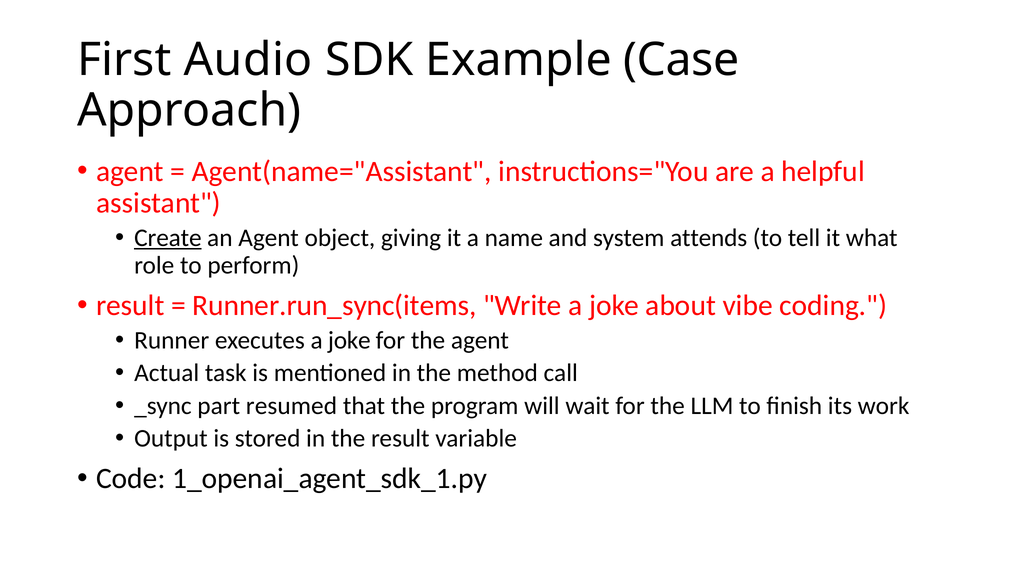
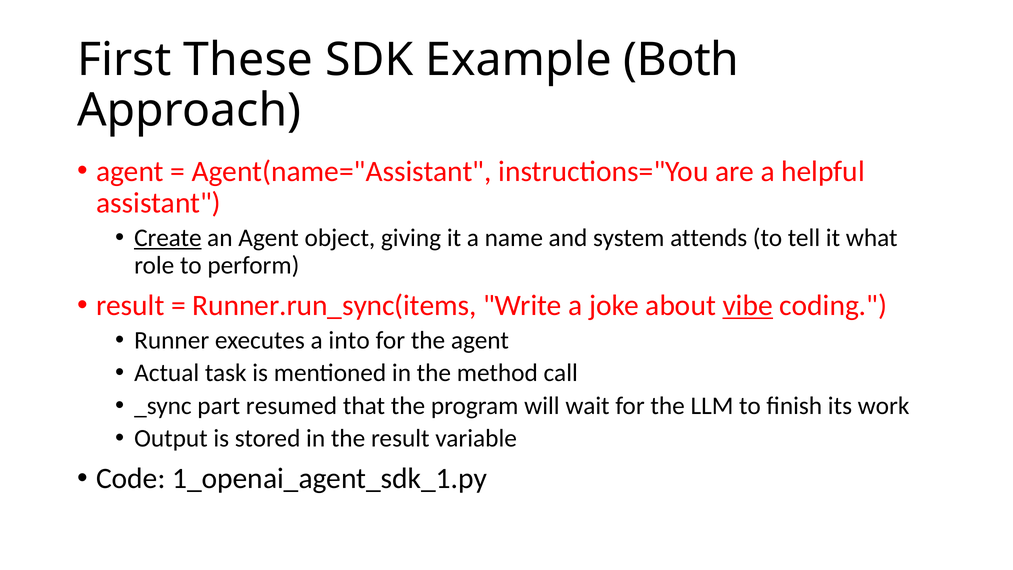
Audio: Audio -> These
Case: Case -> Both
vibe underline: none -> present
executes a joke: joke -> into
